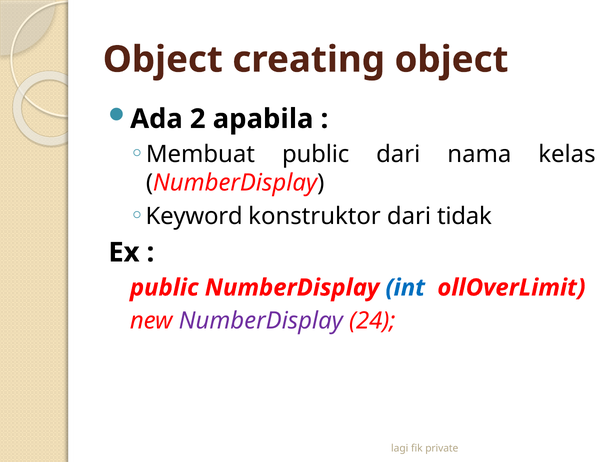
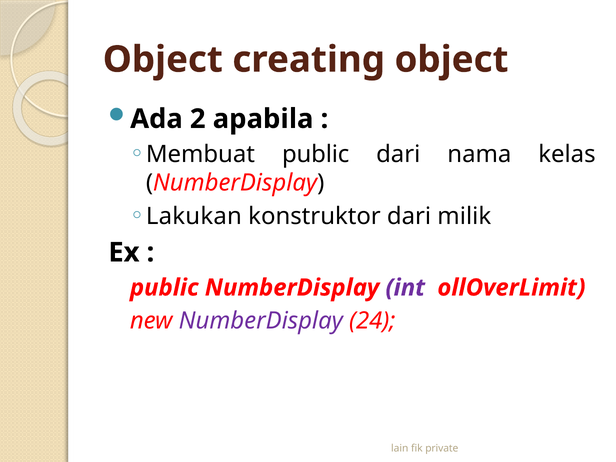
Keyword: Keyword -> Lakukan
tidak: tidak -> milik
int colour: blue -> purple
lagi: lagi -> lain
